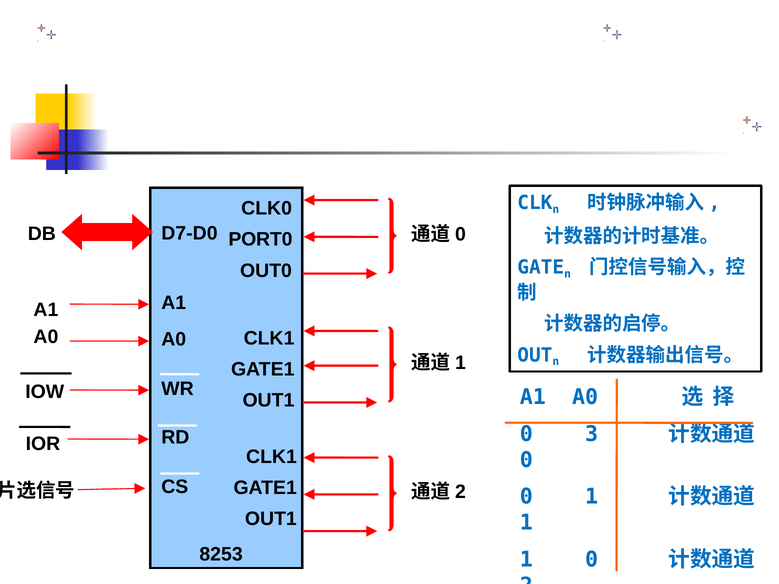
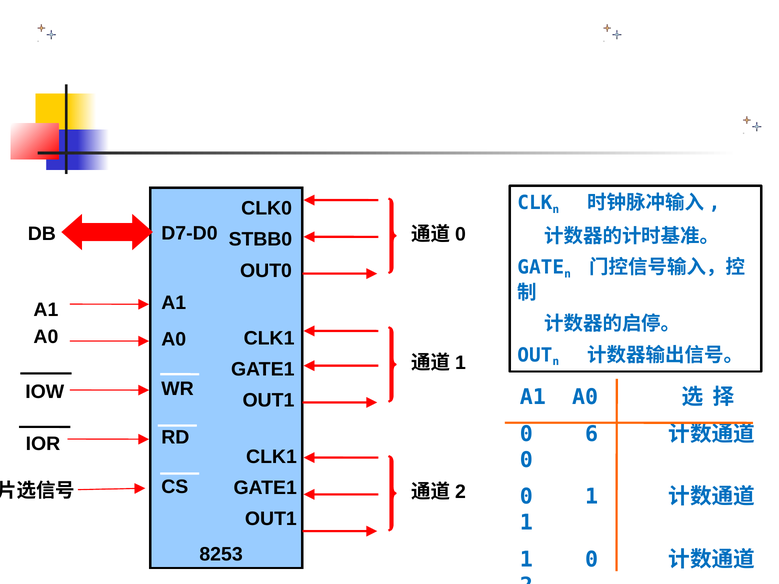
PORT0: PORT0 -> STBB0
3: 3 -> 6
